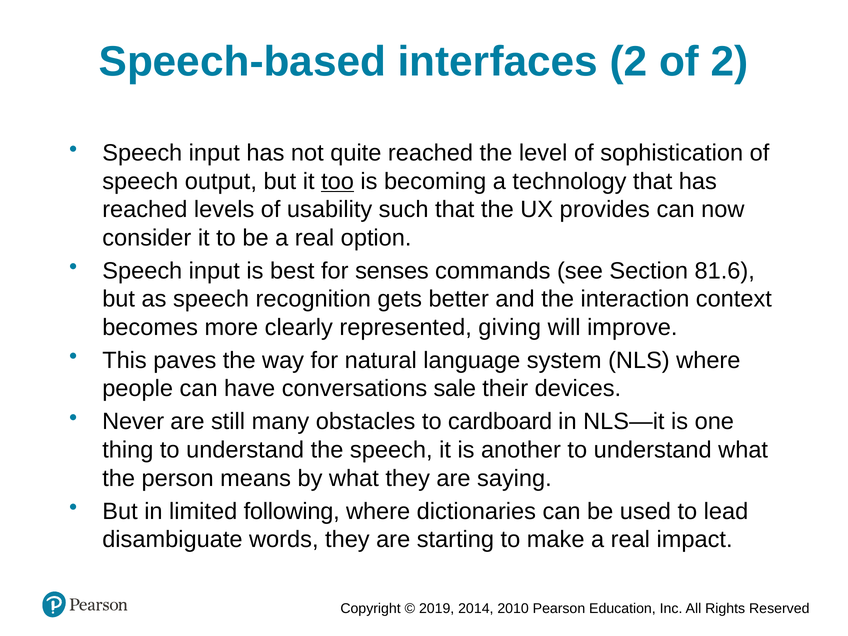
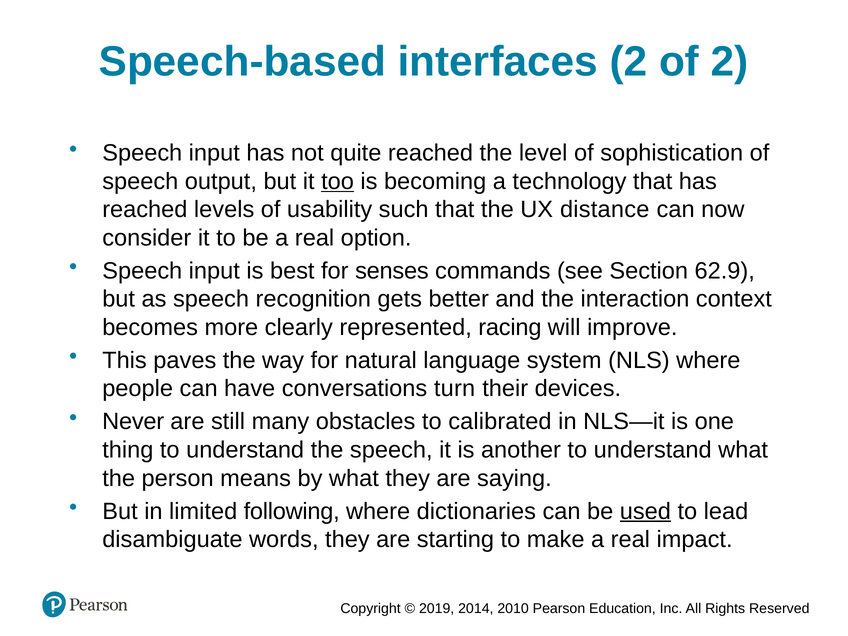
provides: provides -> distance
81.6: 81.6 -> 62.9
giving: giving -> racing
sale: sale -> turn
cardboard: cardboard -> calibrated
used underline: none -> present
